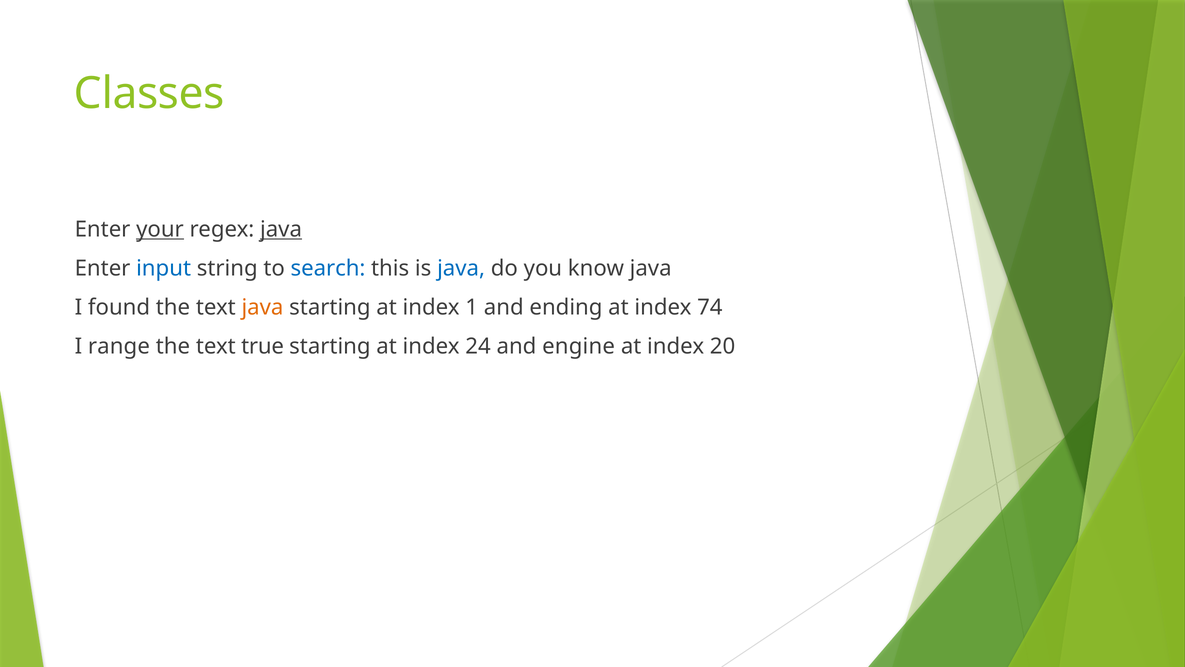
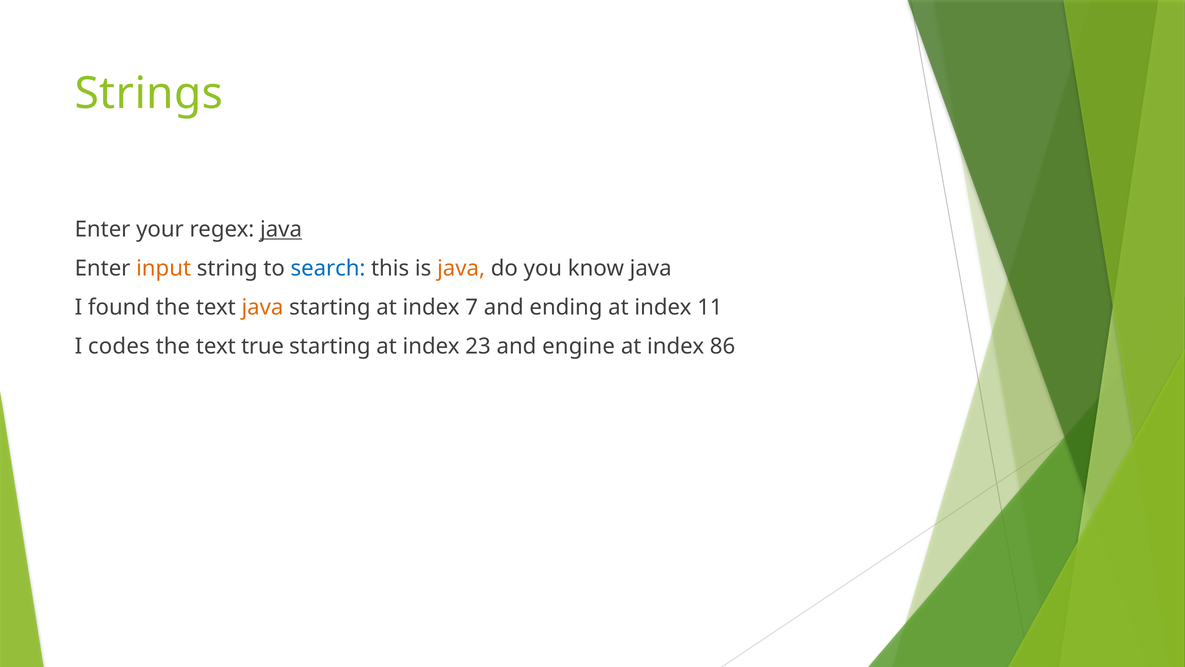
Classes: Classes -> Strings
your underline: present -> none
input colour: blue -> orange
java at (461, 268) colour: blue -> orange
1: 1 -> 7
74: 74 -> 11
range: range -> codes
24: 24 -> 23
20: 20 -> 86
